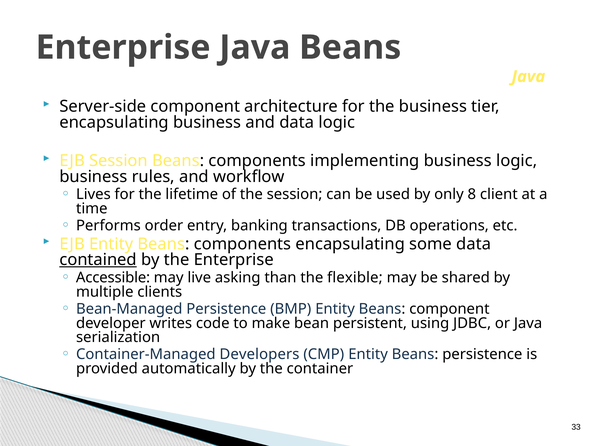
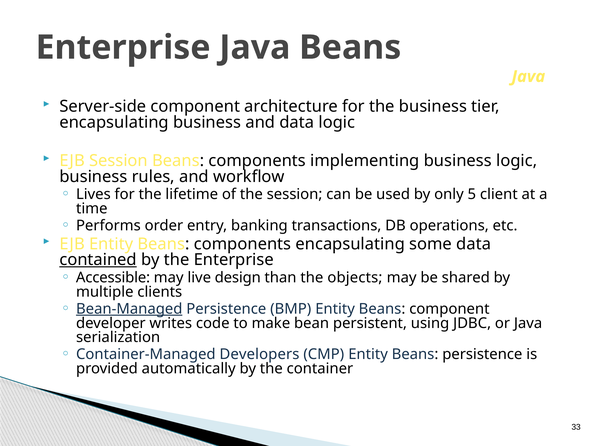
8: 8 -> 5
asking: asking -> design
flexible: flexible -> objects
Bean-Managed underline: none -> present
